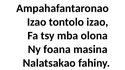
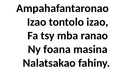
olona: olona -> ranao
